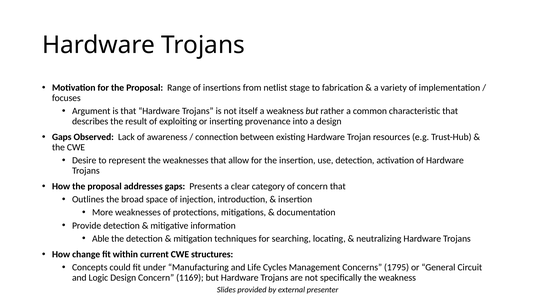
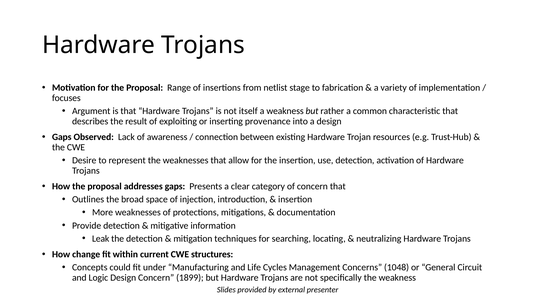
Able: Able -> Leak
1795: 1795 -> 1048
1169: 1169 -> 1899
